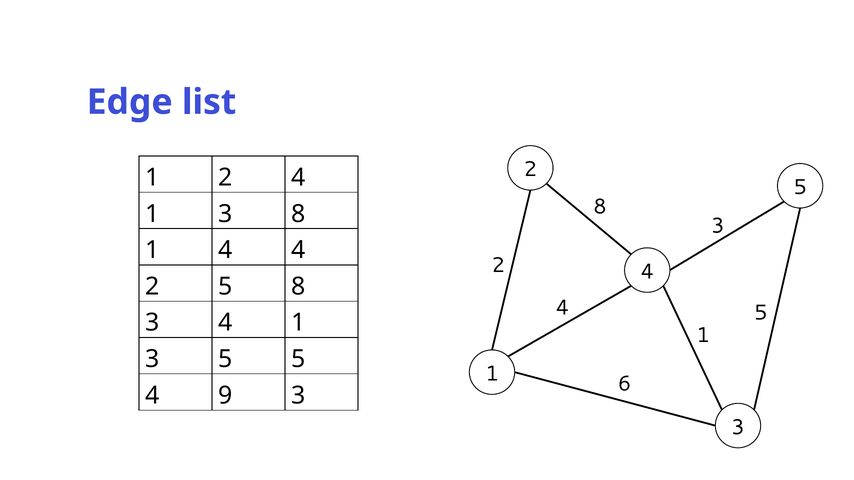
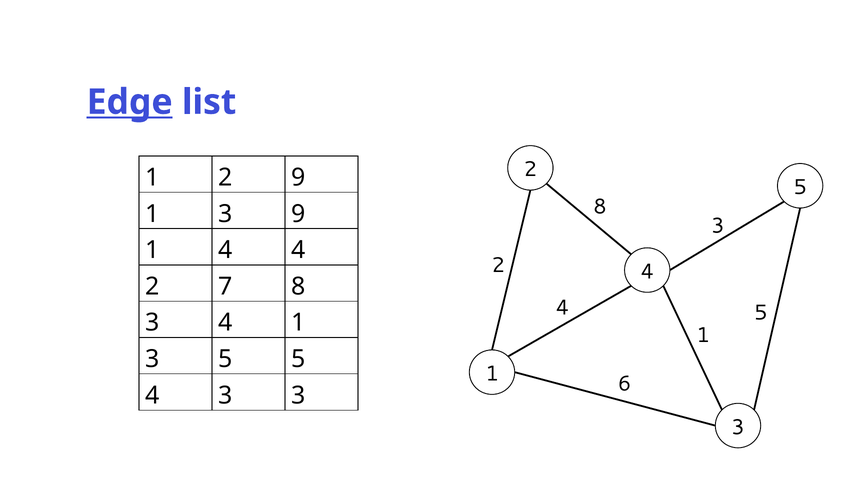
Edge underline: none -> present
2 4: 4 -> 9
3 8: 8 -> 9
2 5: 5 -> 7
4 9: 9 -> 3
